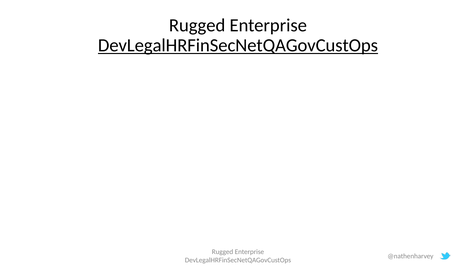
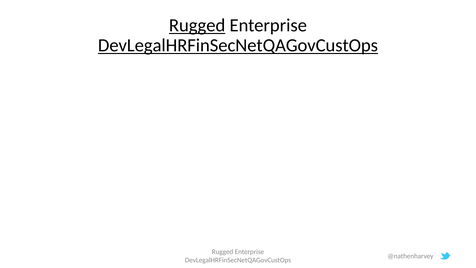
Rugged at (197, 25) underline: none -> present
